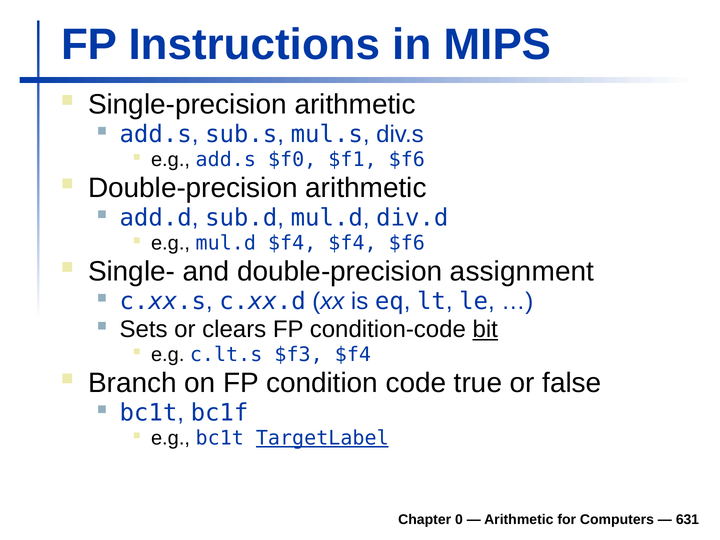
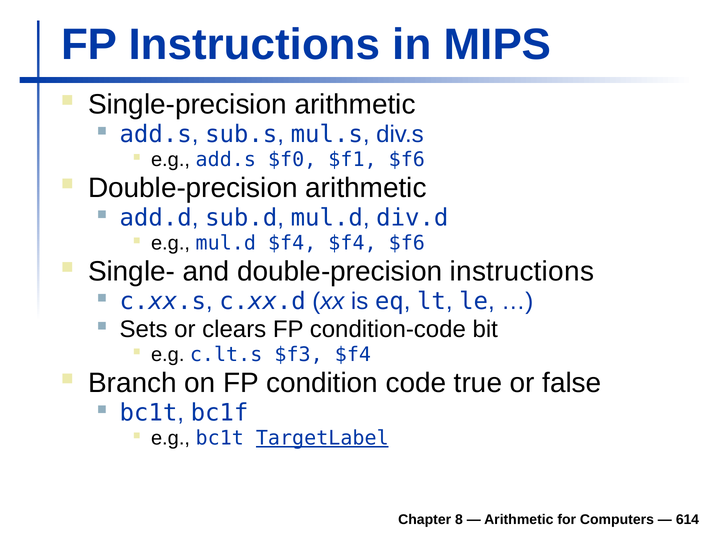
double-precision assignment: assignment -> instructions
bit underline: present -> none
0: 0 -> 8
631: 631 -> 614
